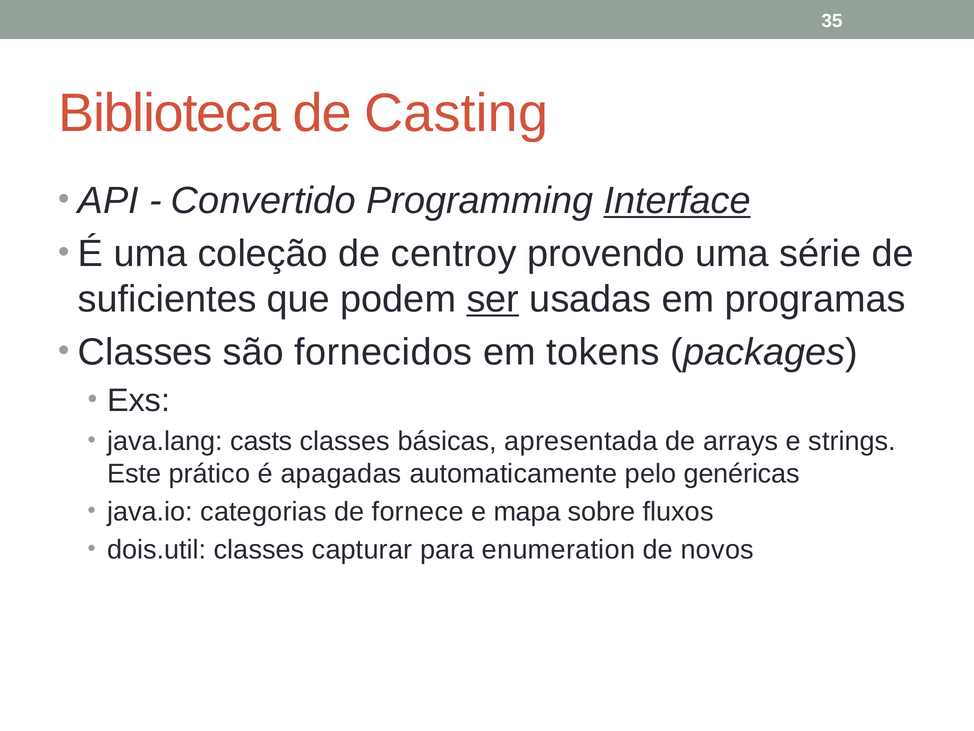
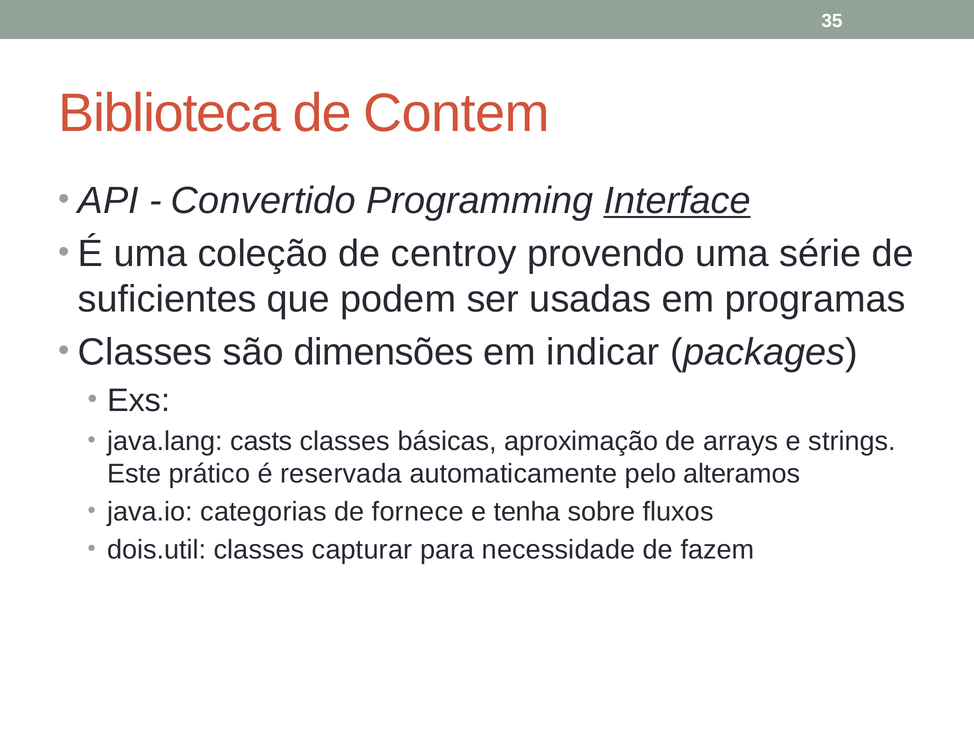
Casting: Casting -> Contem
ser underline: present -> none
fornecidos: fornecidos -> dimensões
tokens: tokens -> indicar
apresentada: apresentada -> aproximação
apagadas: apagadas -> reservada
genéricas: genéricas -> alteramos
mapa: mapa -> tenha
enumeration: enumeration -> necessidade
novos: novos -> fazem
